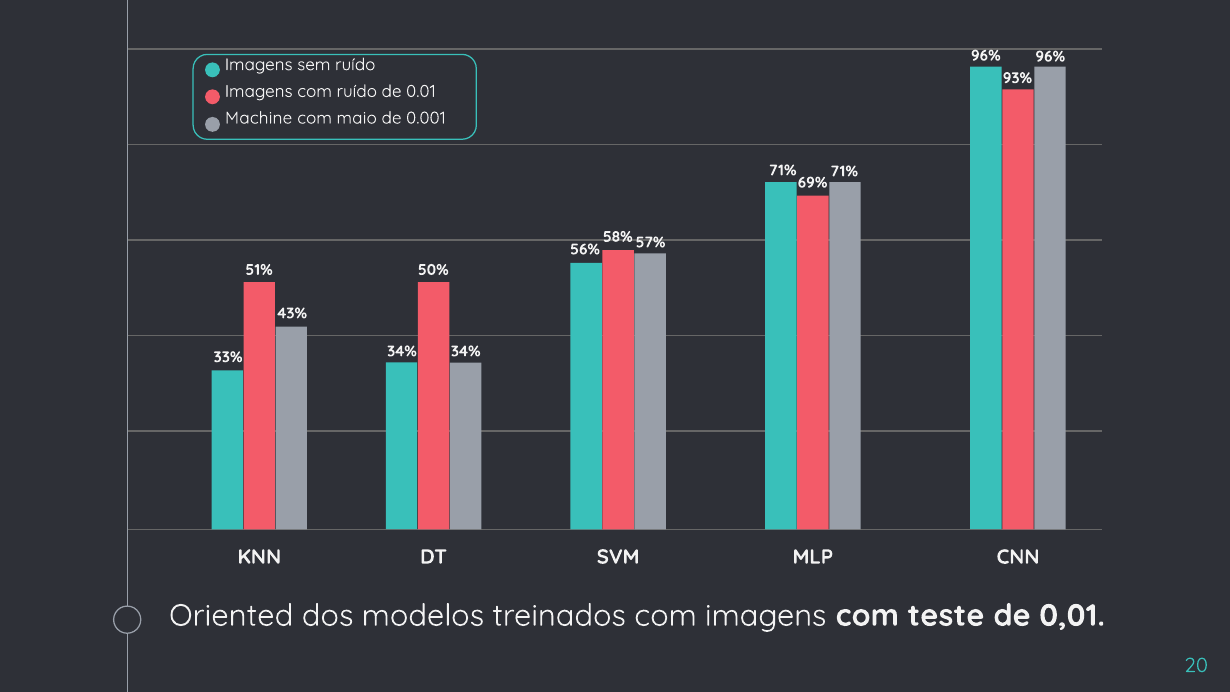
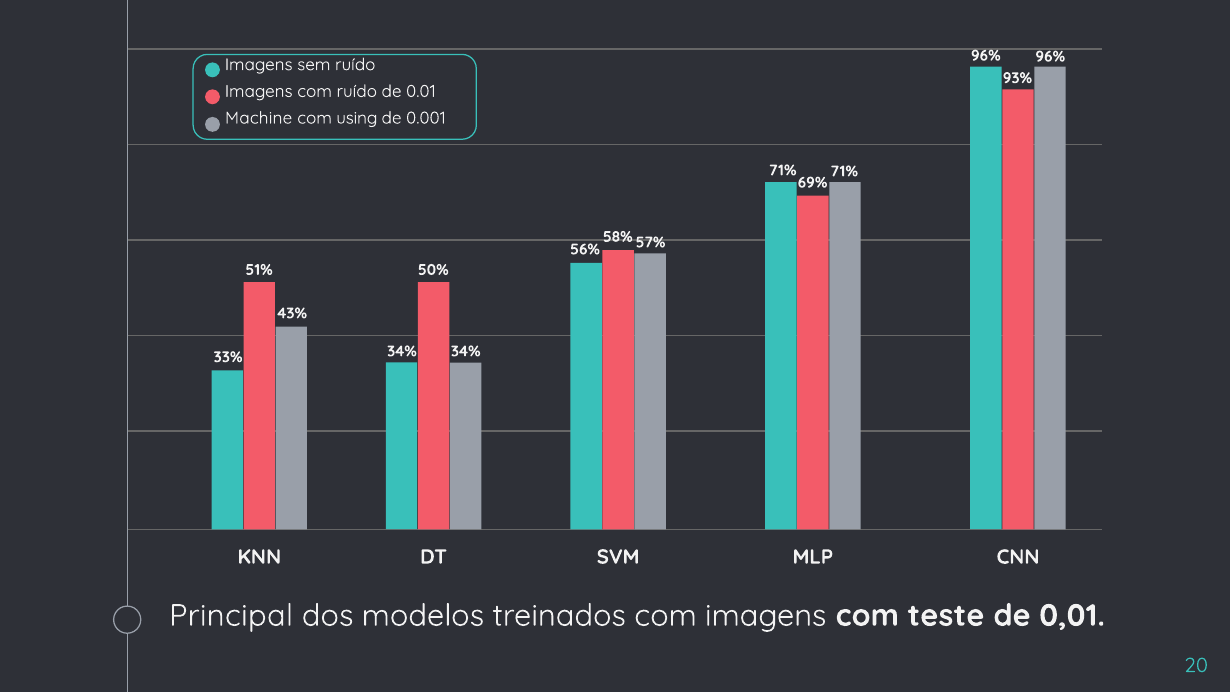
maio: maio -> using
Oriented: Oriented -> Principal
